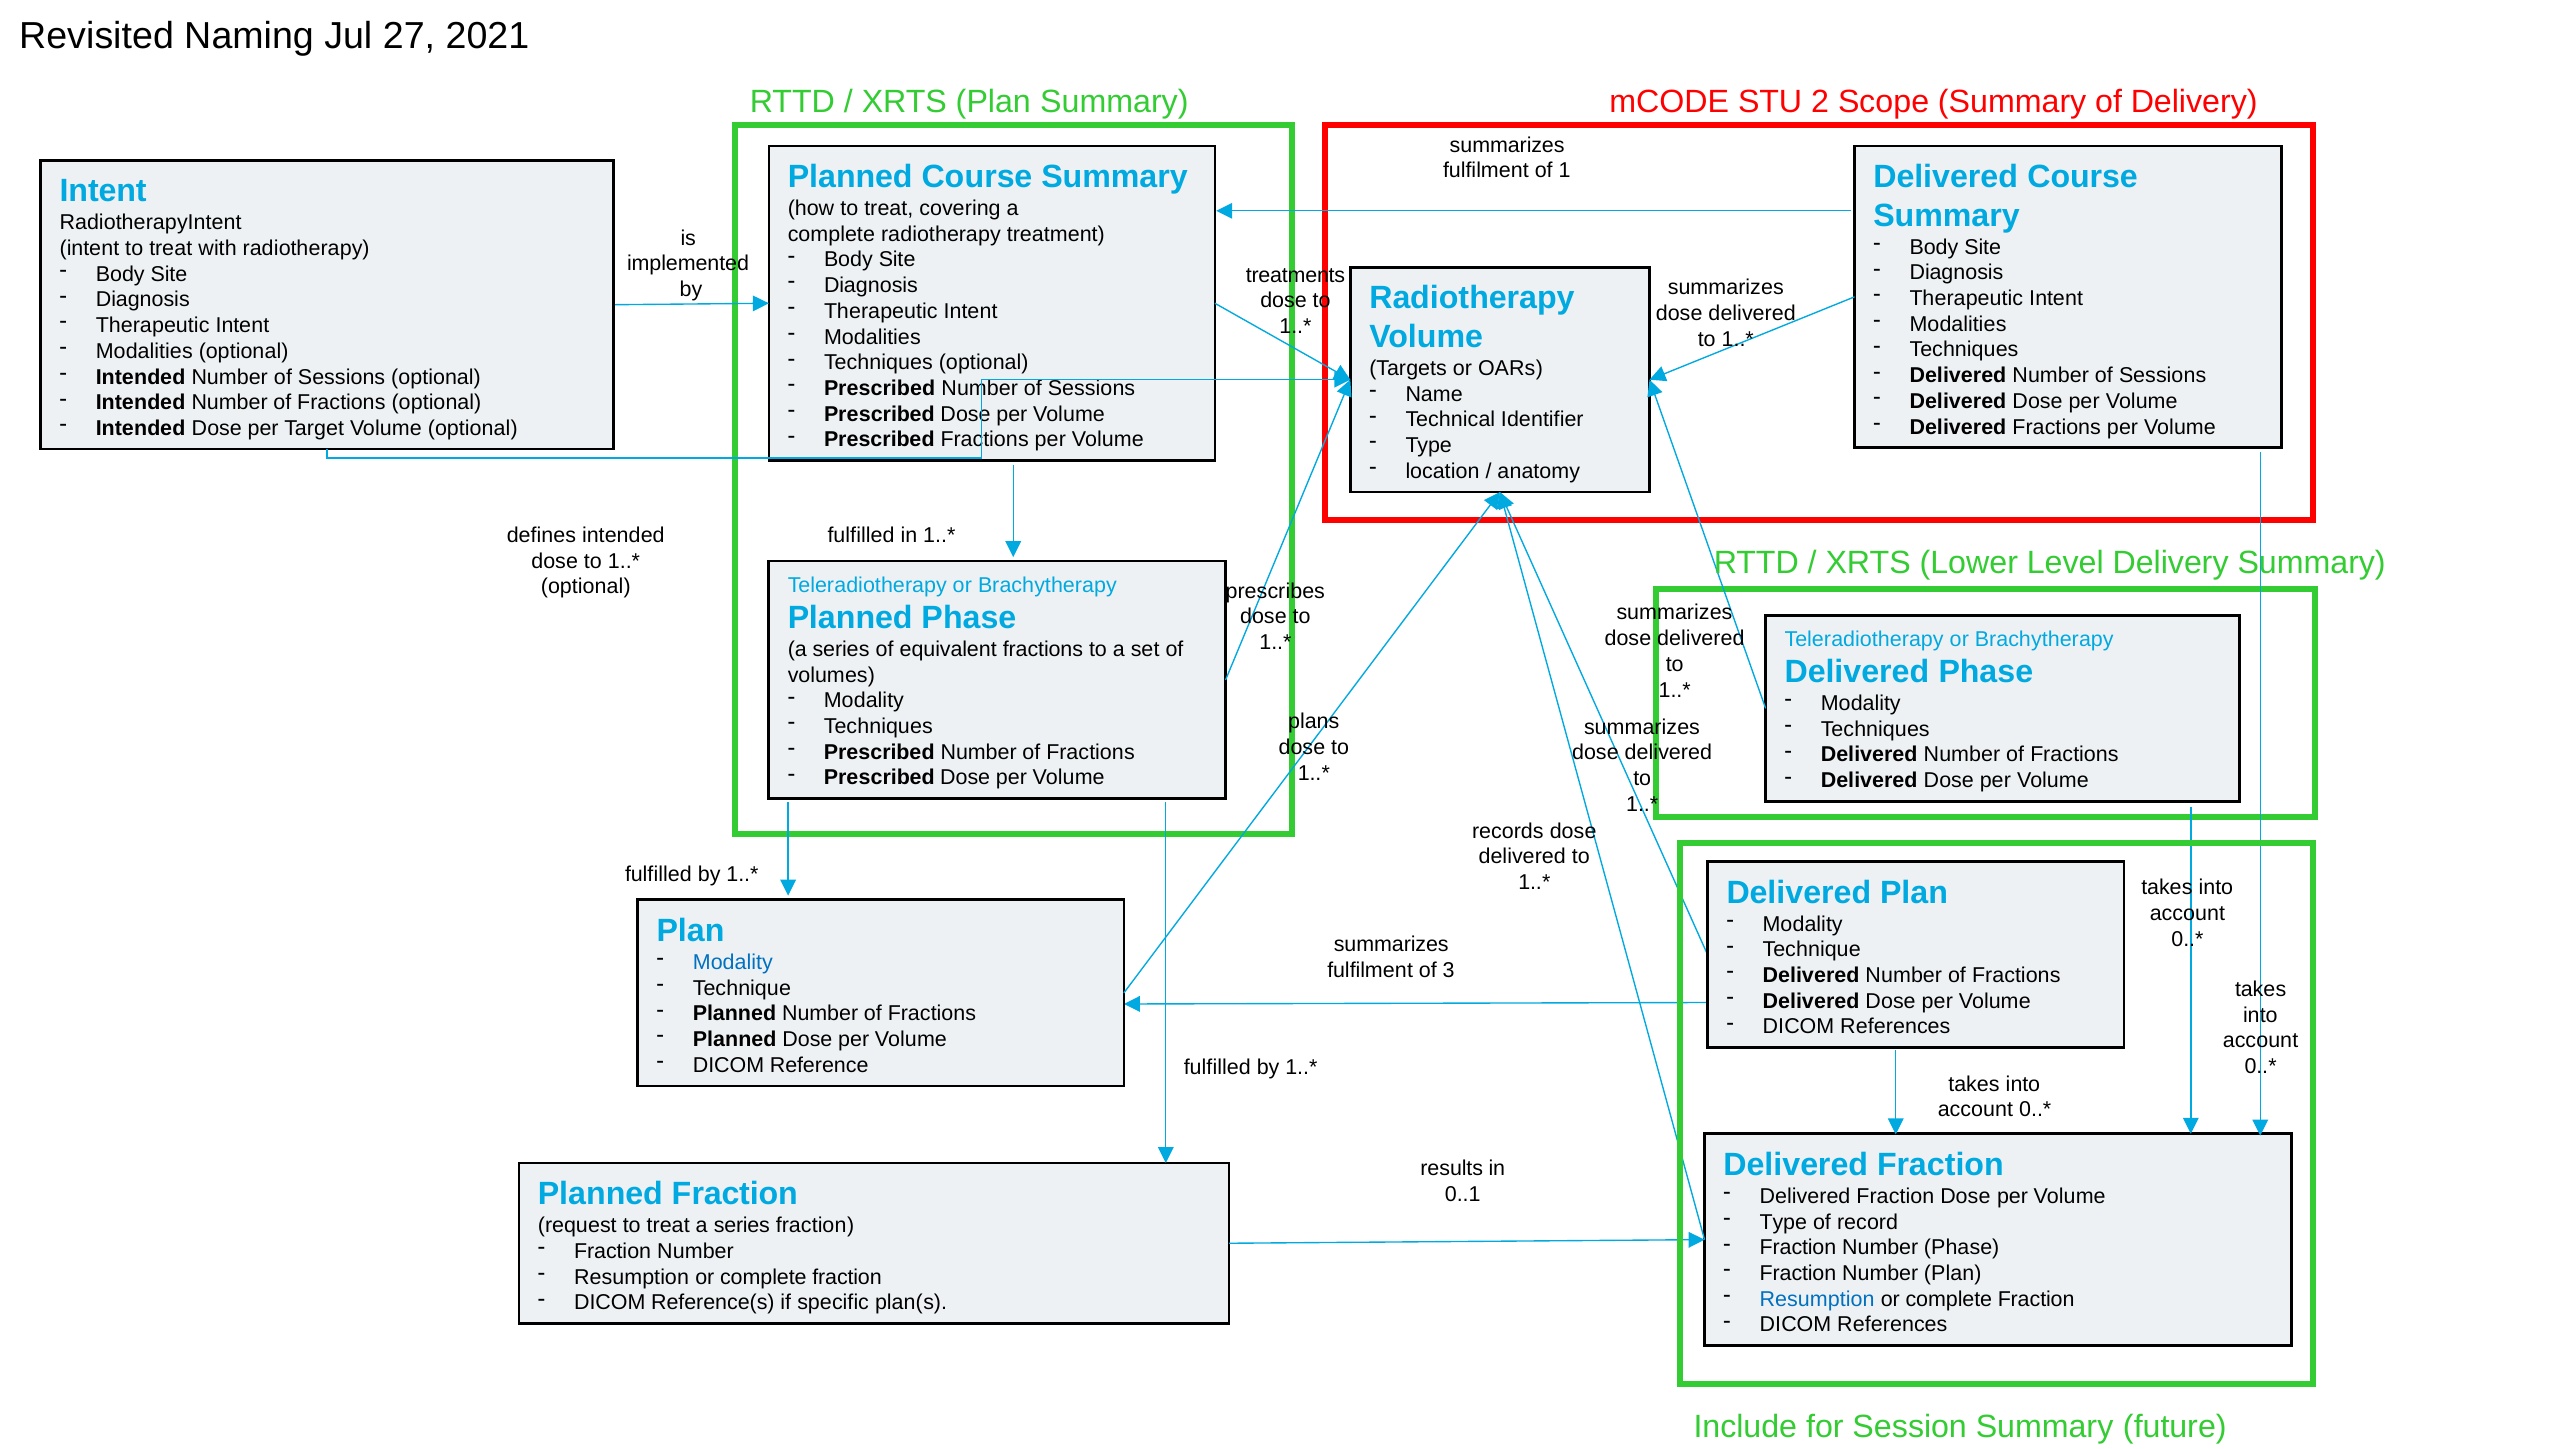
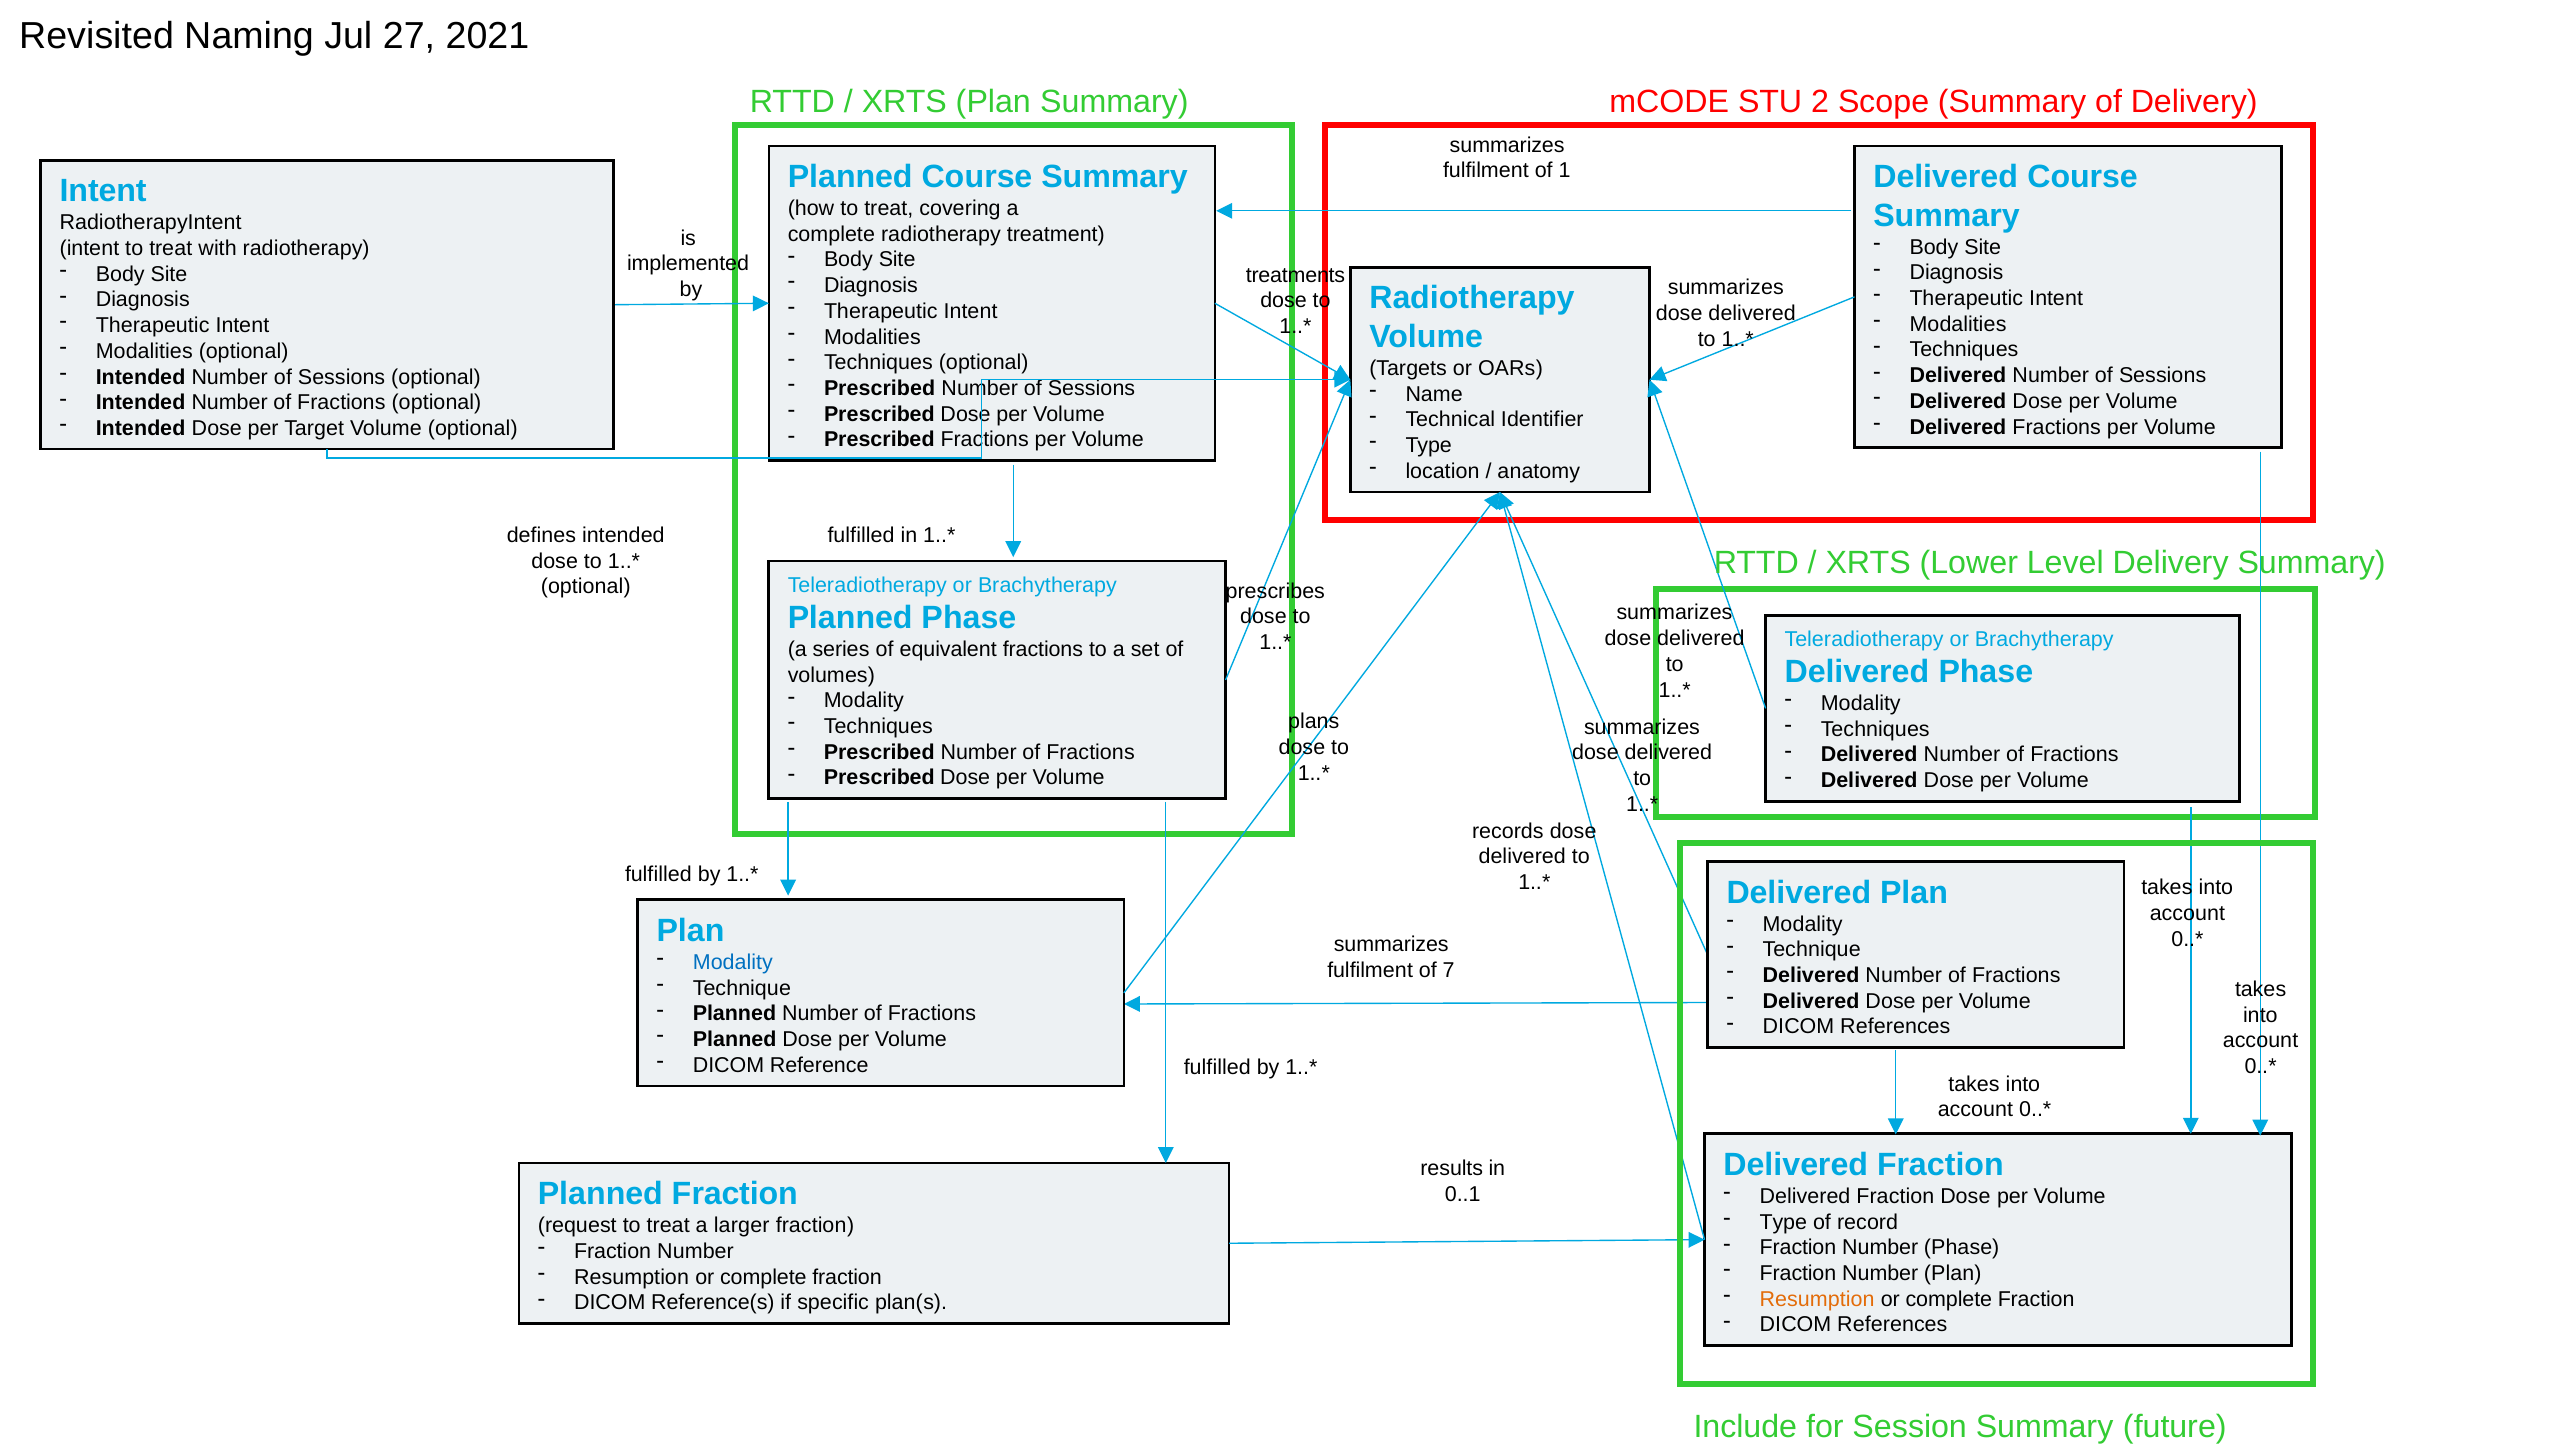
3: 3 -> 7
treat a series: series -> larger
Resumption at (1817, 1299) colour: blue -> orange
